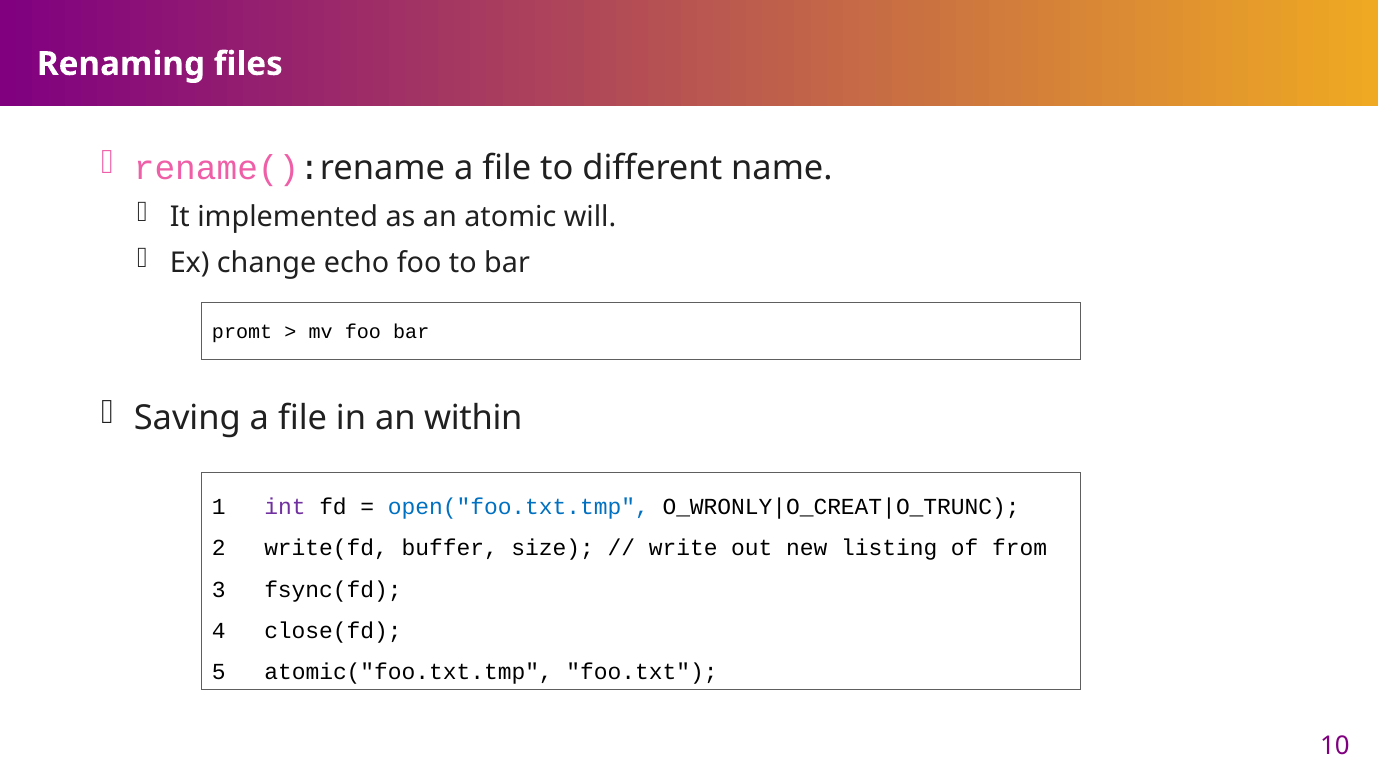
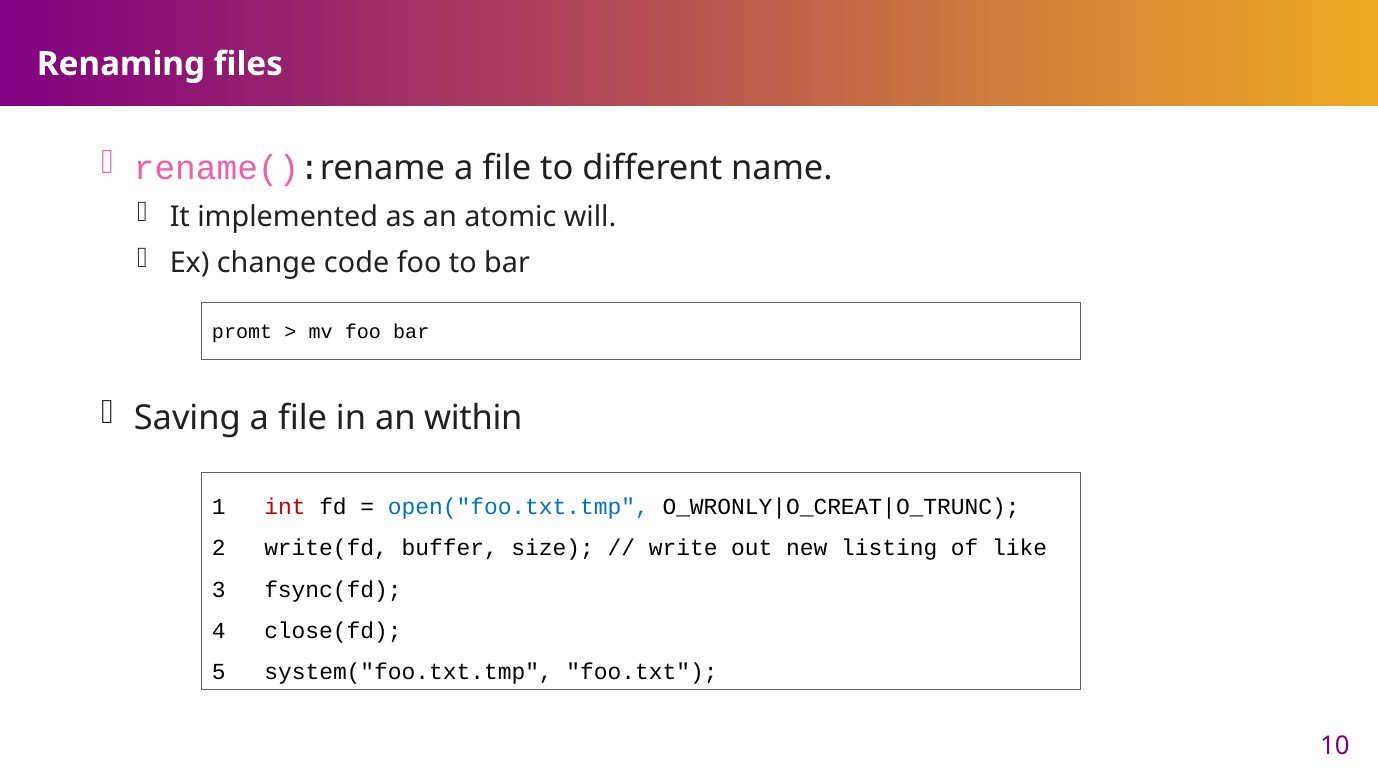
echo: echo -> code
int colour: purple -> red
from: from -> like
atomic("foo.txt.tmp: atomic("foo.txt.tmp -> system("foo.txt.tmp
